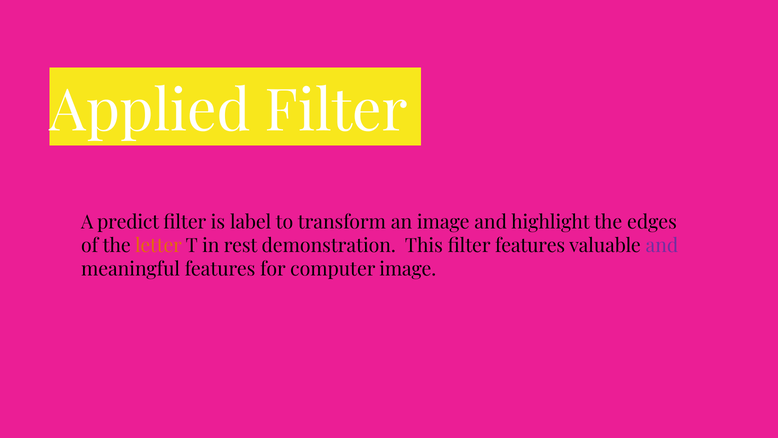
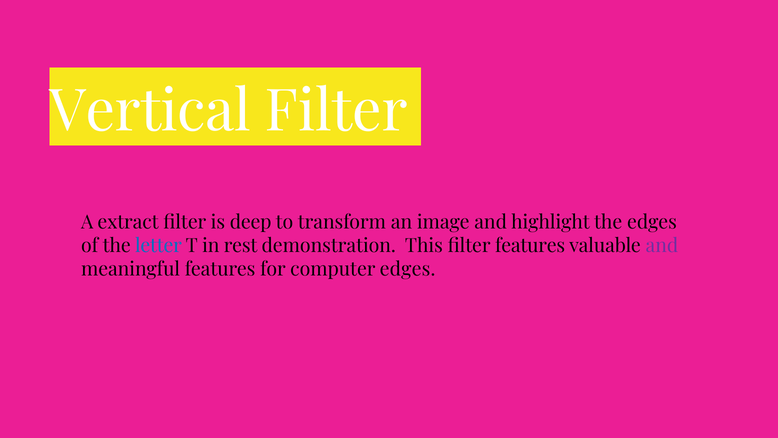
Applied: Applied -> Vertical
predict: predict -> extract
label: label -> deep
letter colour: orange -> blue
computer image: image -> edges
